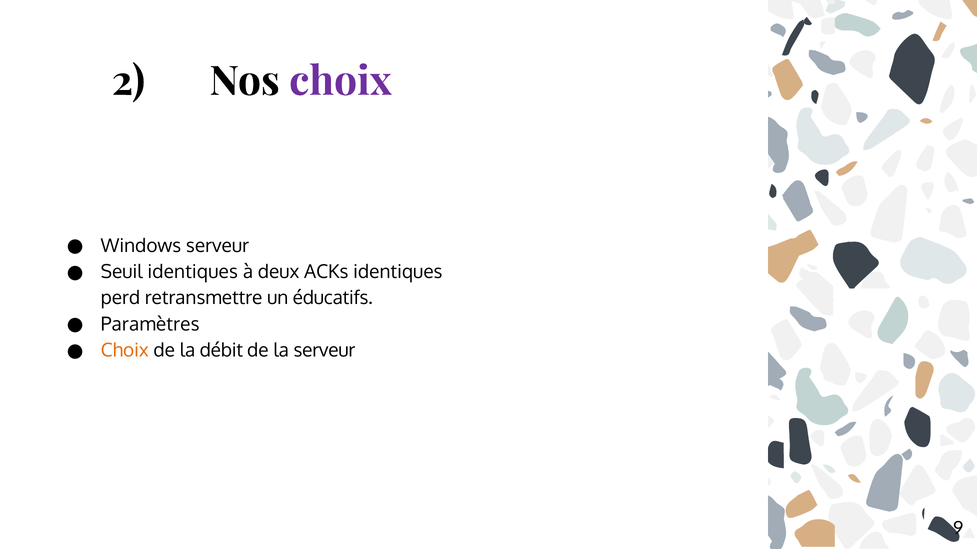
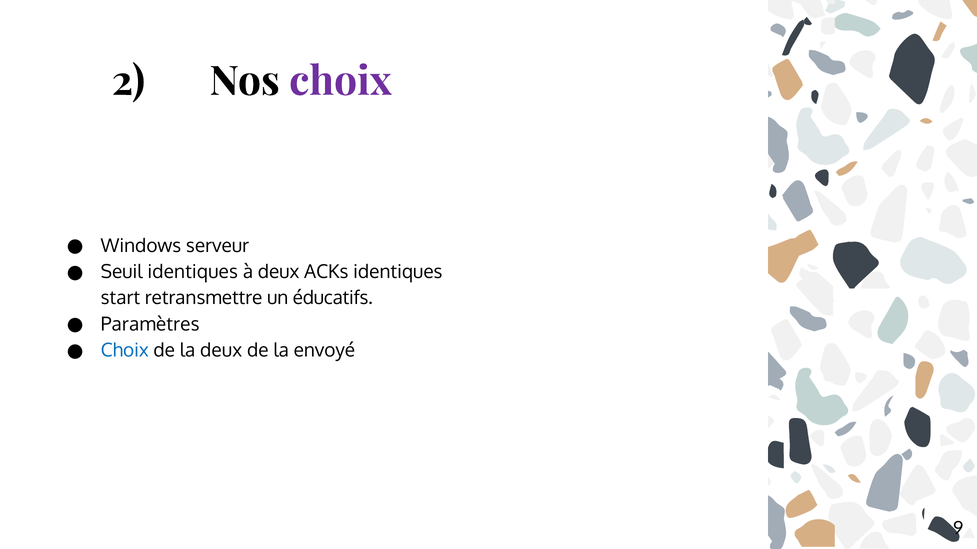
perd: perd -> start
Choix at (125, 351) colour: orange -> blue
la débit: débit -> deux
la serveur: serveur -> envoyé
